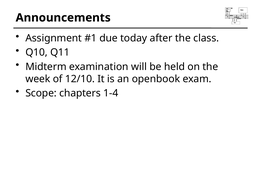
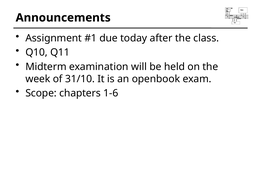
12/10: 12/10 -> 31/10
1-4: 1-4 -> 1-6
